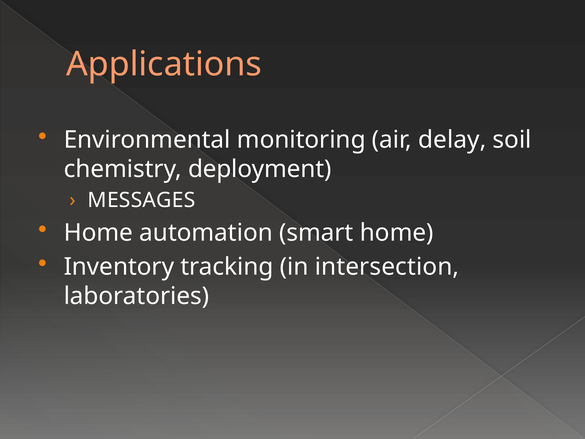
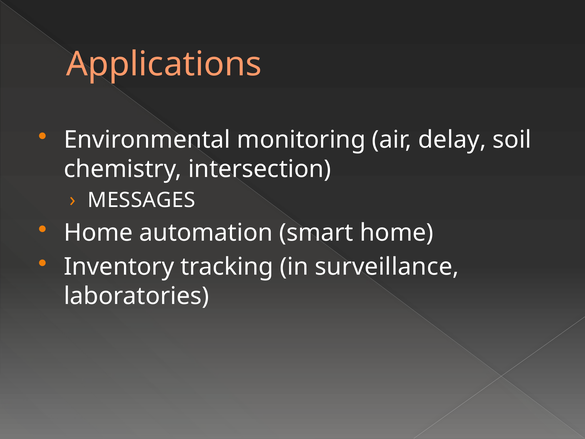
deployment: deployment -> intersection
intersection: intersection -> surveillance
